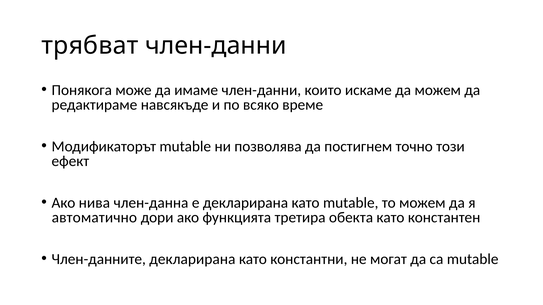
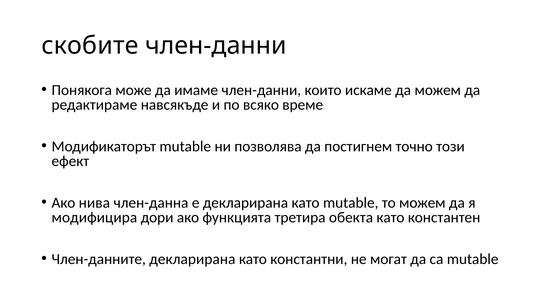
трябват: трябват -> скобите
автоматично: автоматично -> модифицира
